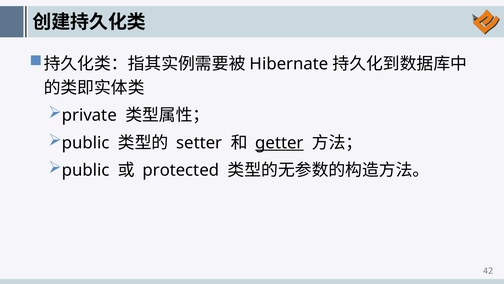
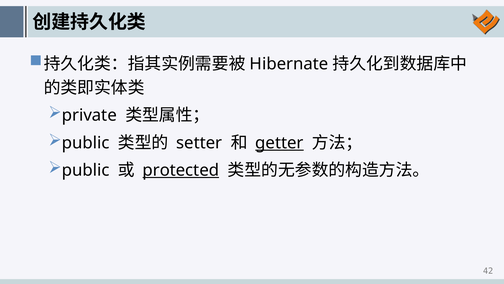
protected underline: none -> present
